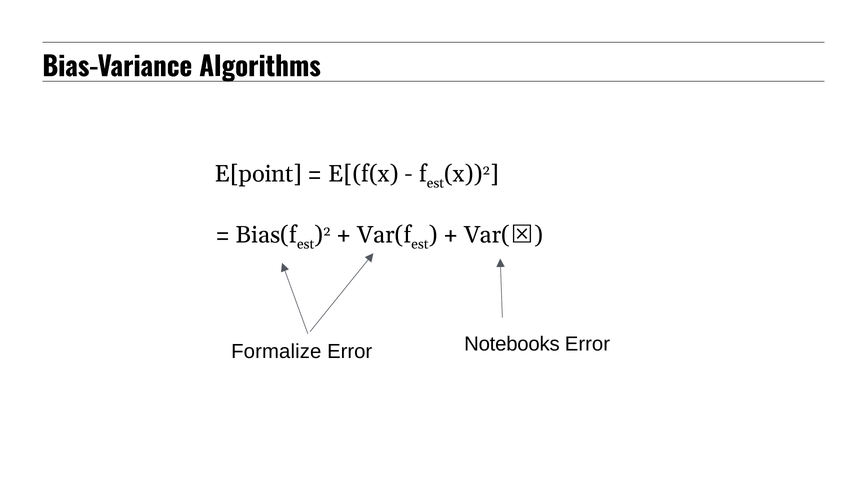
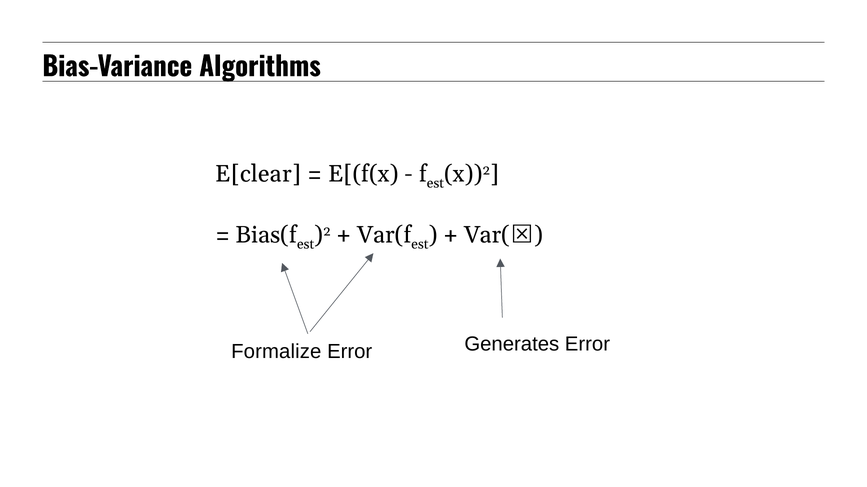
E[point: E[point -> E[clear
Notebooks: Notebooks -> Generates
